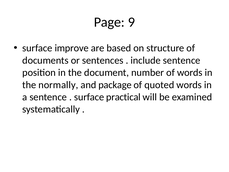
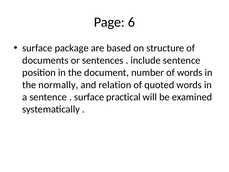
9: 9 -> 6
improve: improve -> package
package: package -> relation
